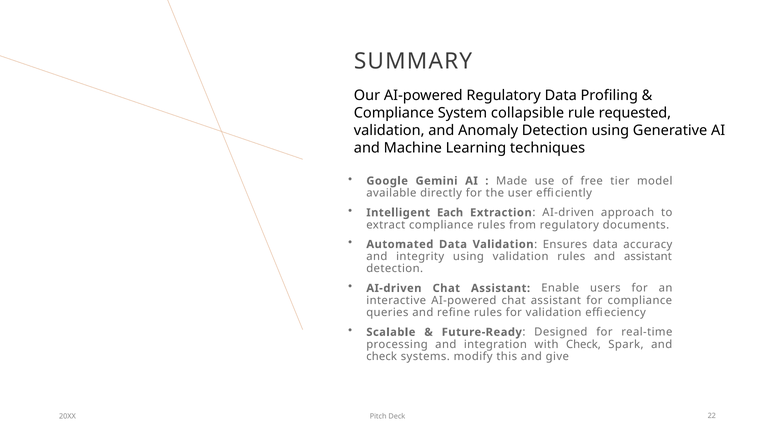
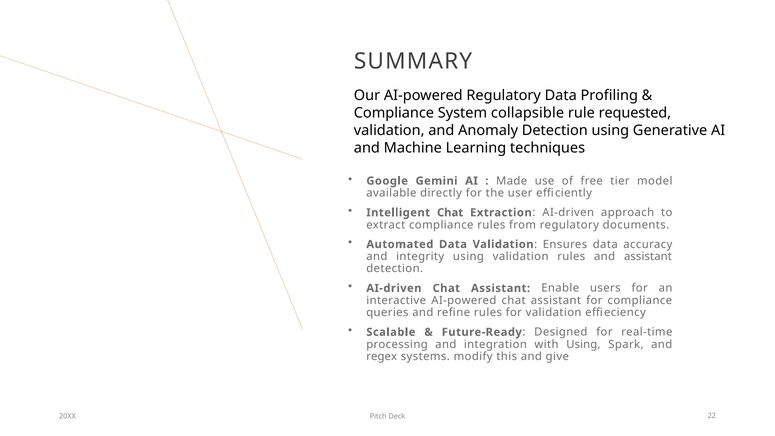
Intelligent Each: Each -> Chat
with Check: Check -> Using
check at (382, 357): check -> regex
